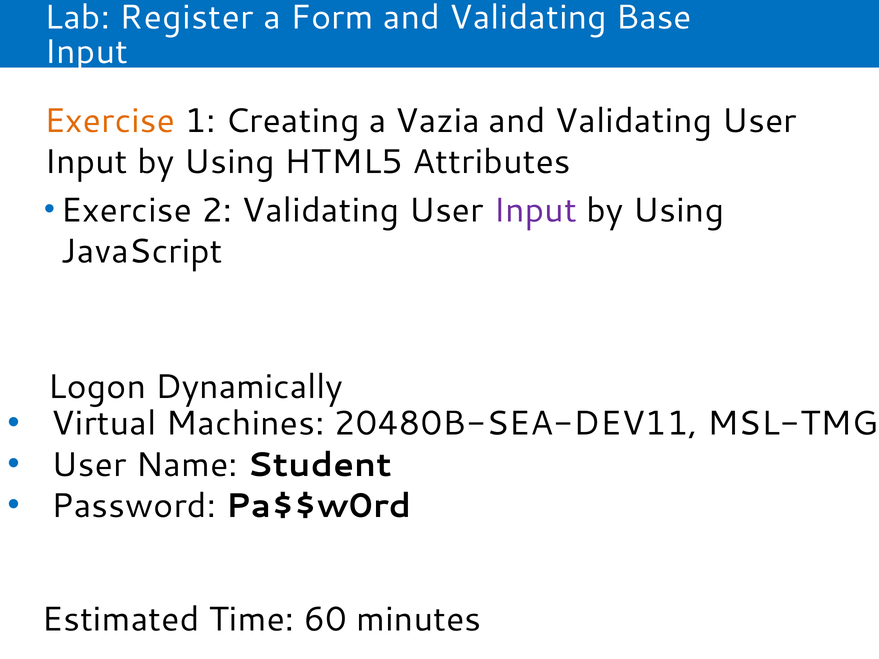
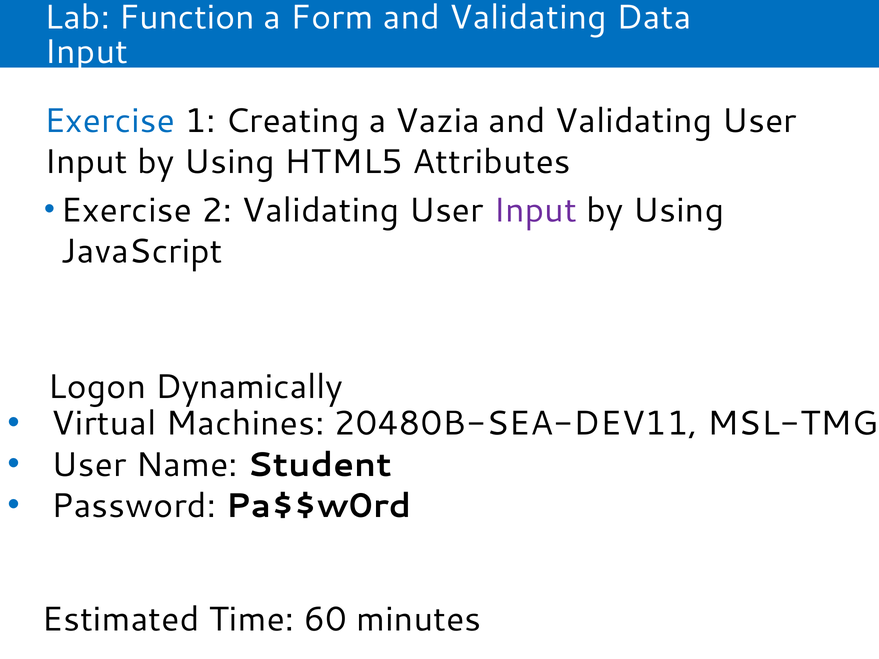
Register: Register -> Function
Base: Base -> Data
Exercise at (110, 121) colour: orange -> blue
